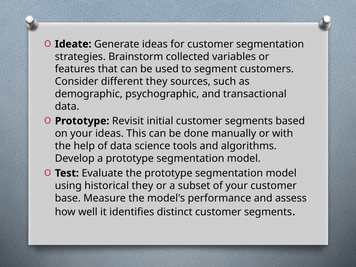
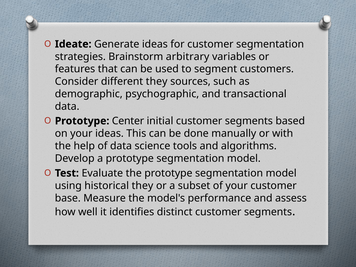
collected: collected -> arbitrary
Revisit: Revisit -> Center
